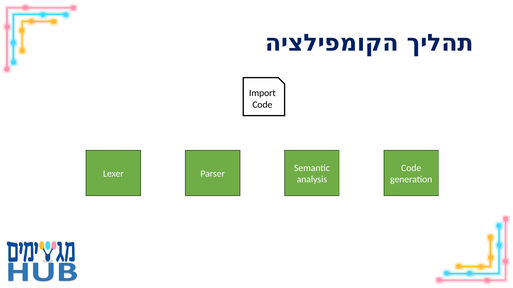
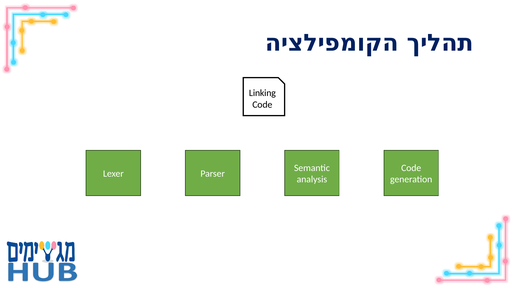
Import: Import -> Linking
